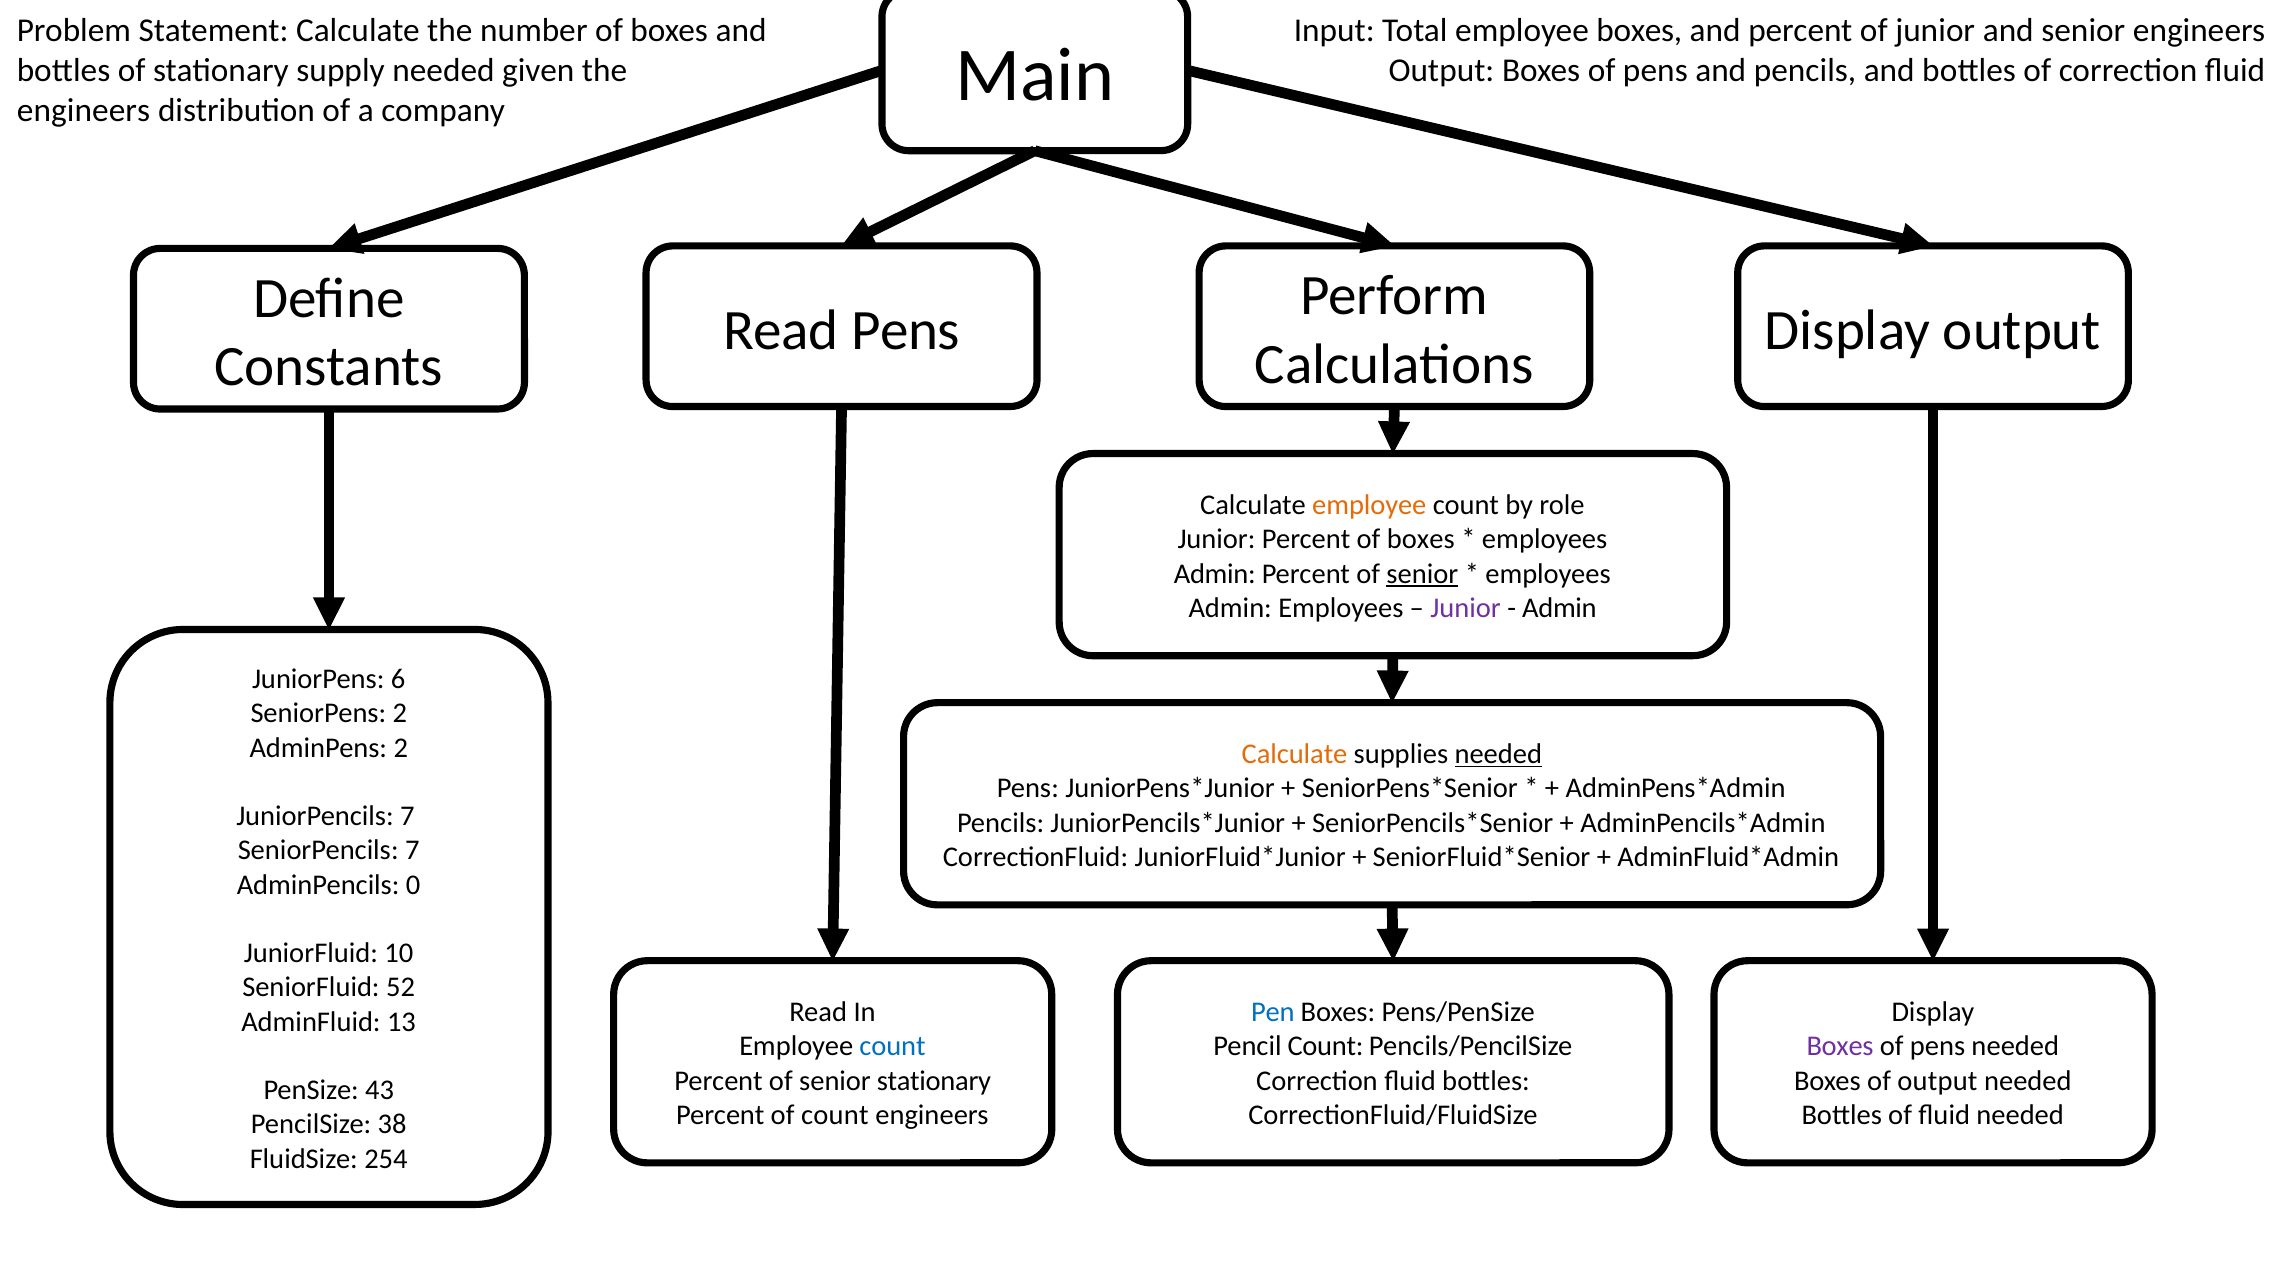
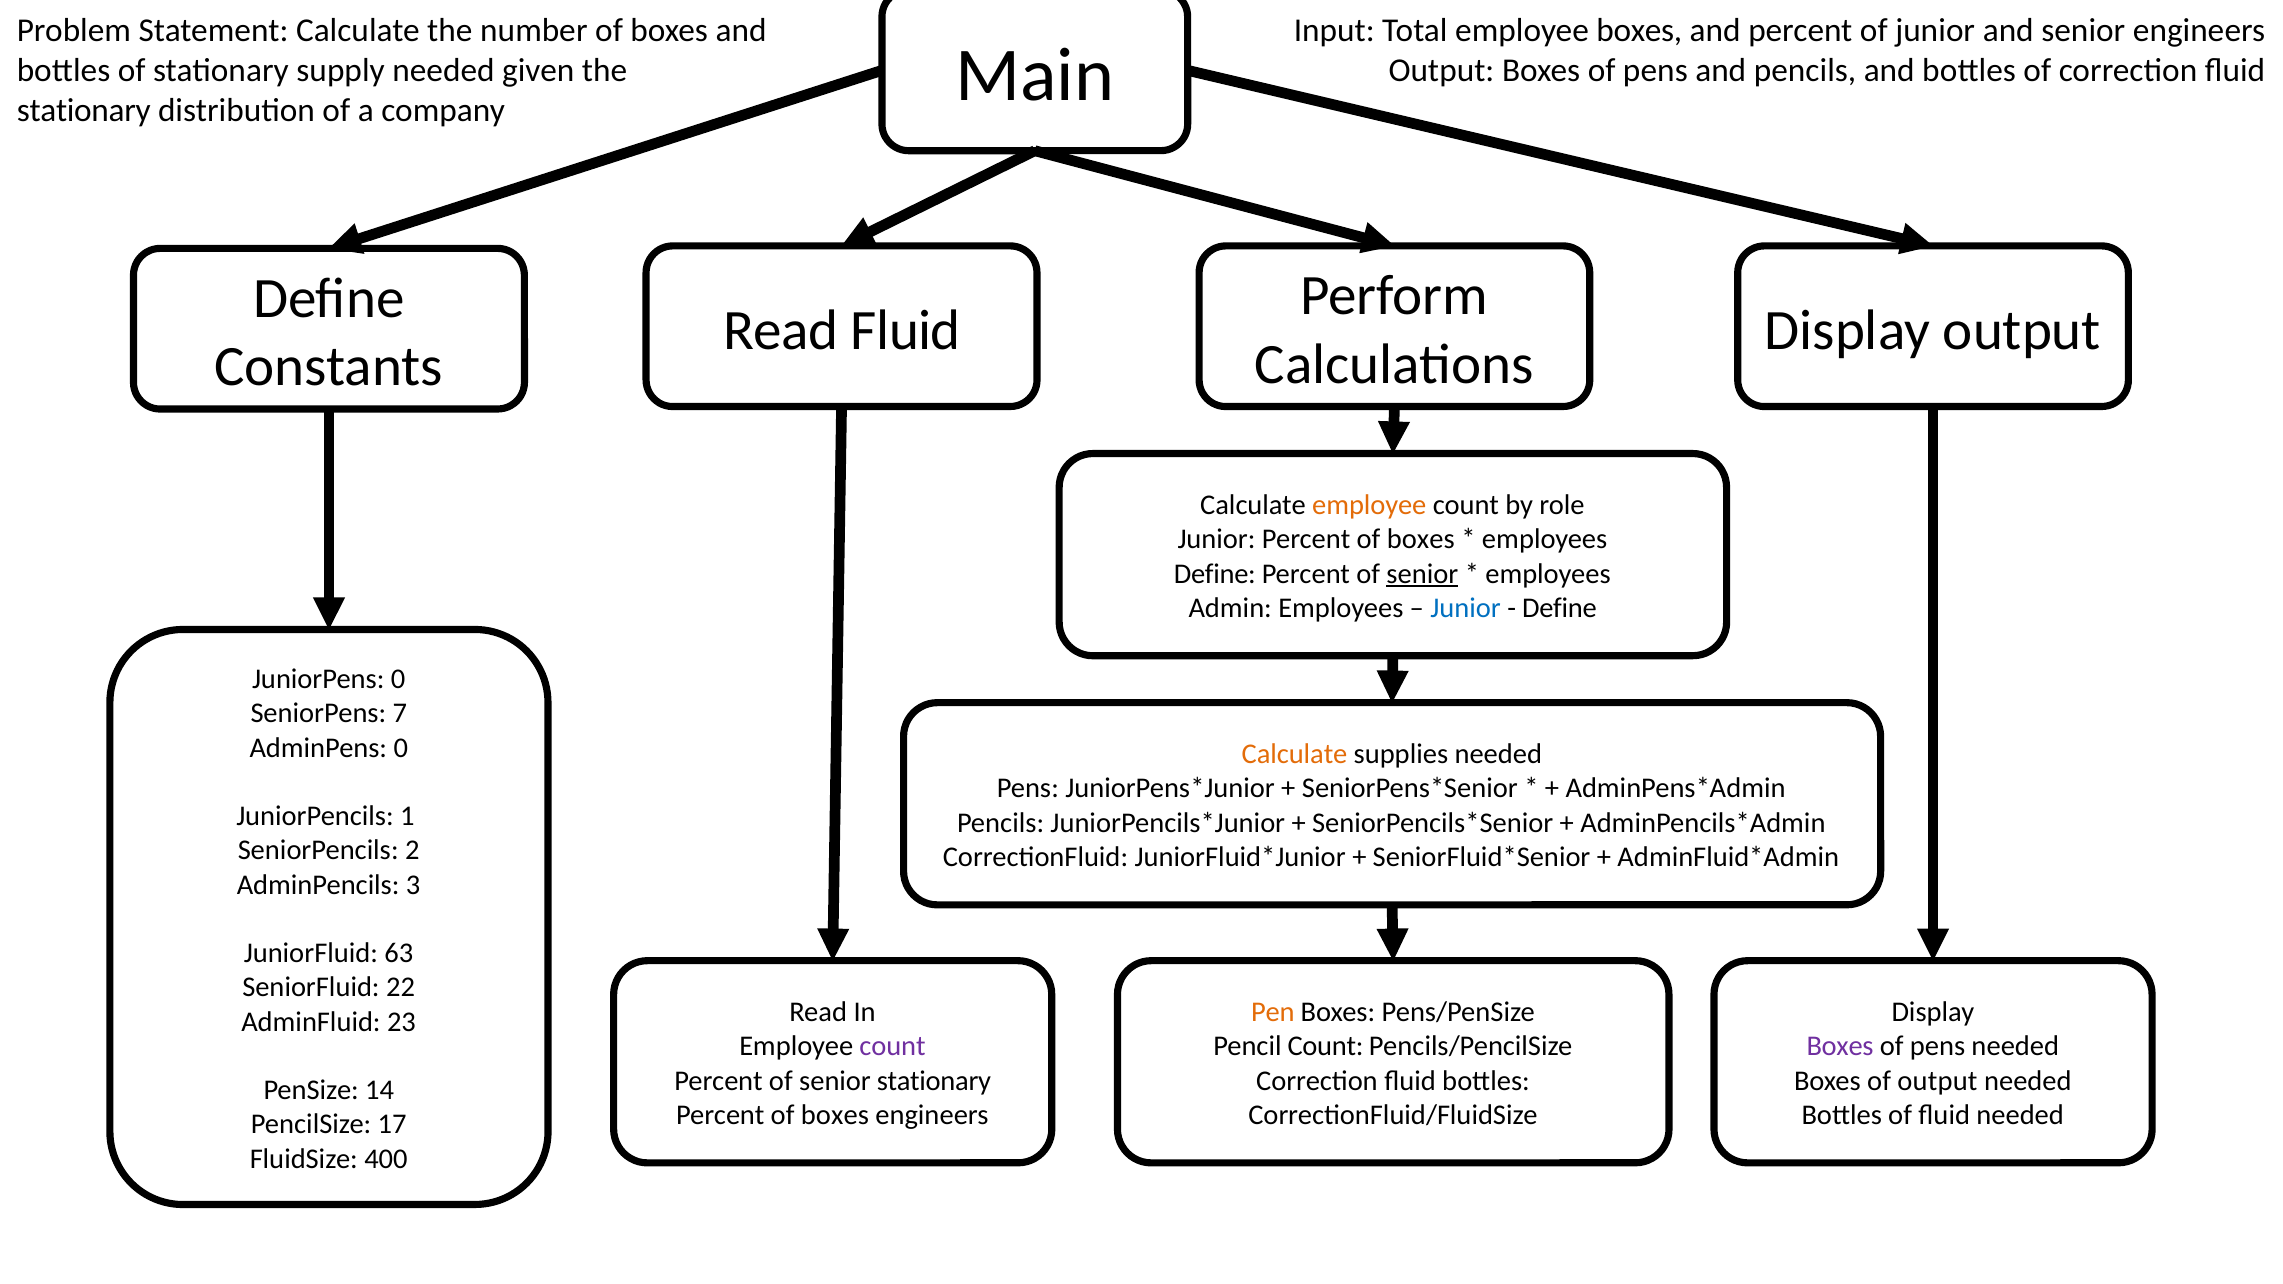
engineers at (84, 111): engineers -> stationary
Read Pens: Pens -> Fluid
Admin at (1215, 574): Admin -> Define
Junior at (1466, 608) colour: purple -> blue
Admin at (1559, 608): Admin -> Define
JuniorPens 6: 6 -> 0
SeniorPens 2: 2 -> 7
AdminPens 2: 2 -> 0
needed at (1498, 754) underline: present -> none
JuniorPencils 7: 7 -> 1
SeniorPencils 7: 7 -> 2
0: 0 -> 3
10: 10 -> 63
52: 52 -> 22
Pen colour: blue -> orange
13: 13 -> 23
count at (893, 1047) colour: blue -> purple
43: 43 -> 14
count at (835, 1115): count -> boxes
38: 38 -> 17
254: 254 -> 400
